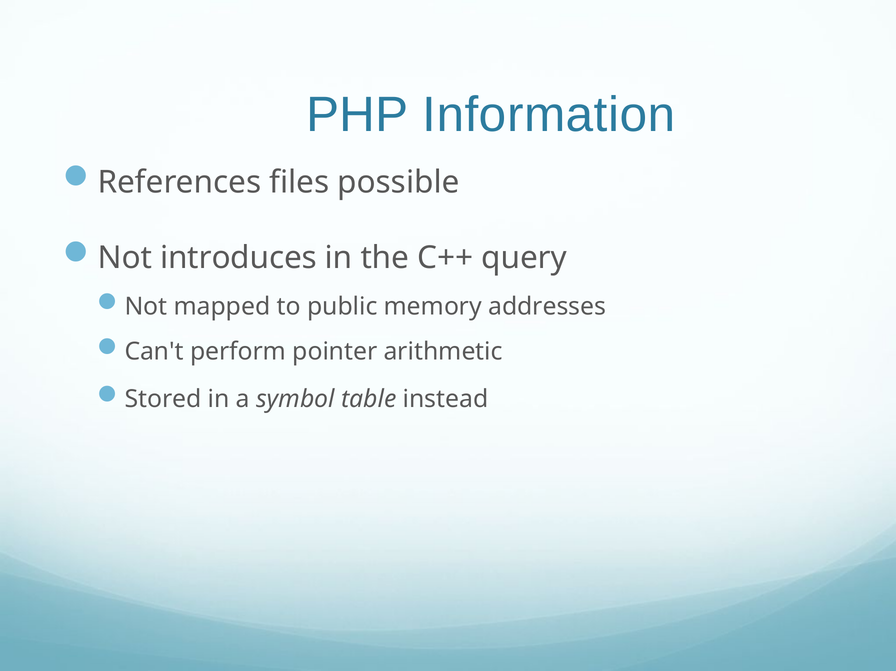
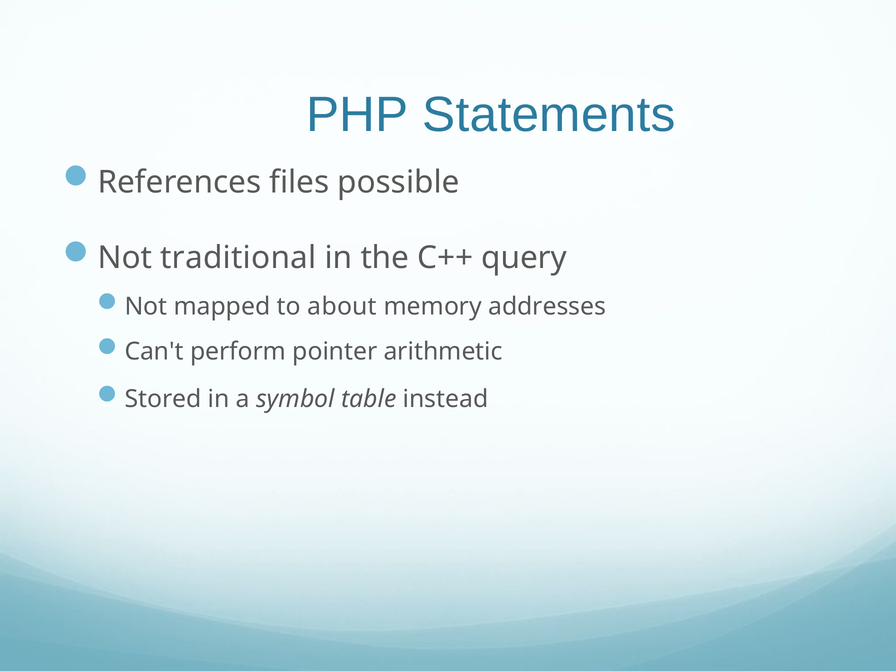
Information: Information -> Statements
introduces: introduces -> traditional
public: public -> about
